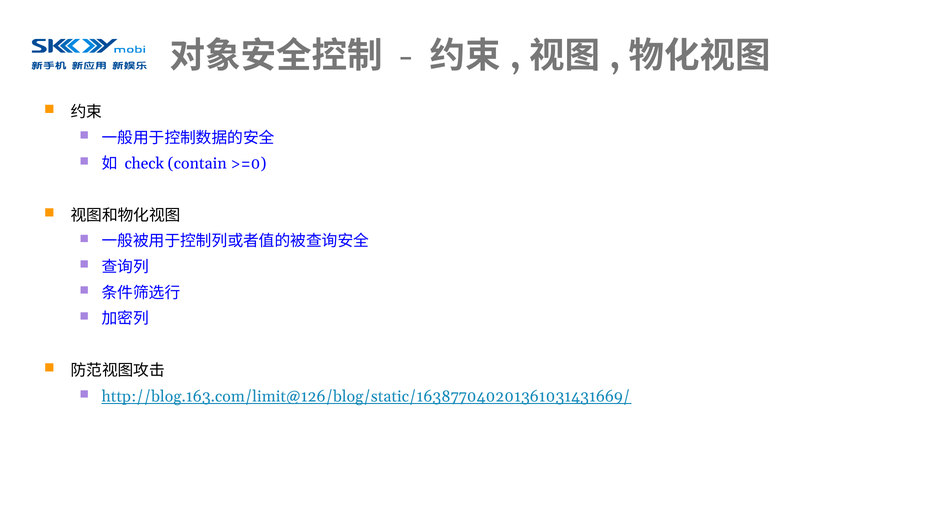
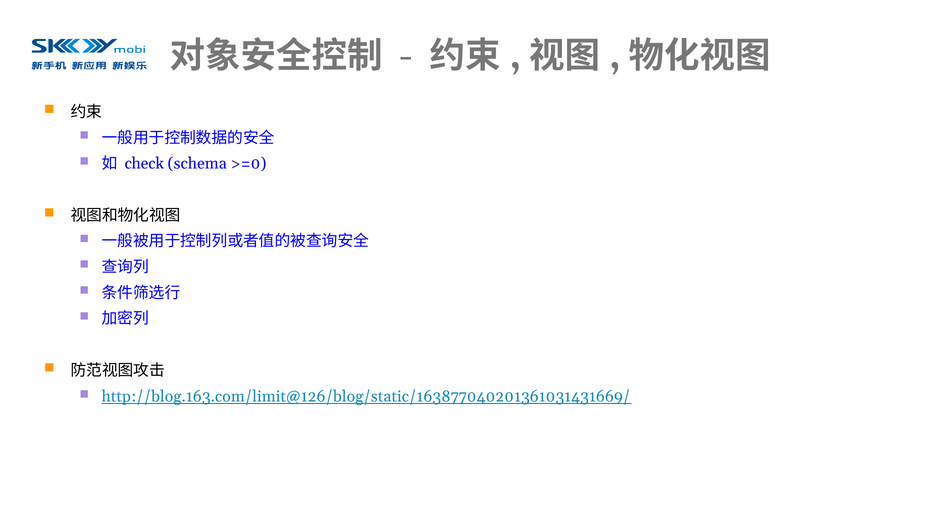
contain: contain -> schema
